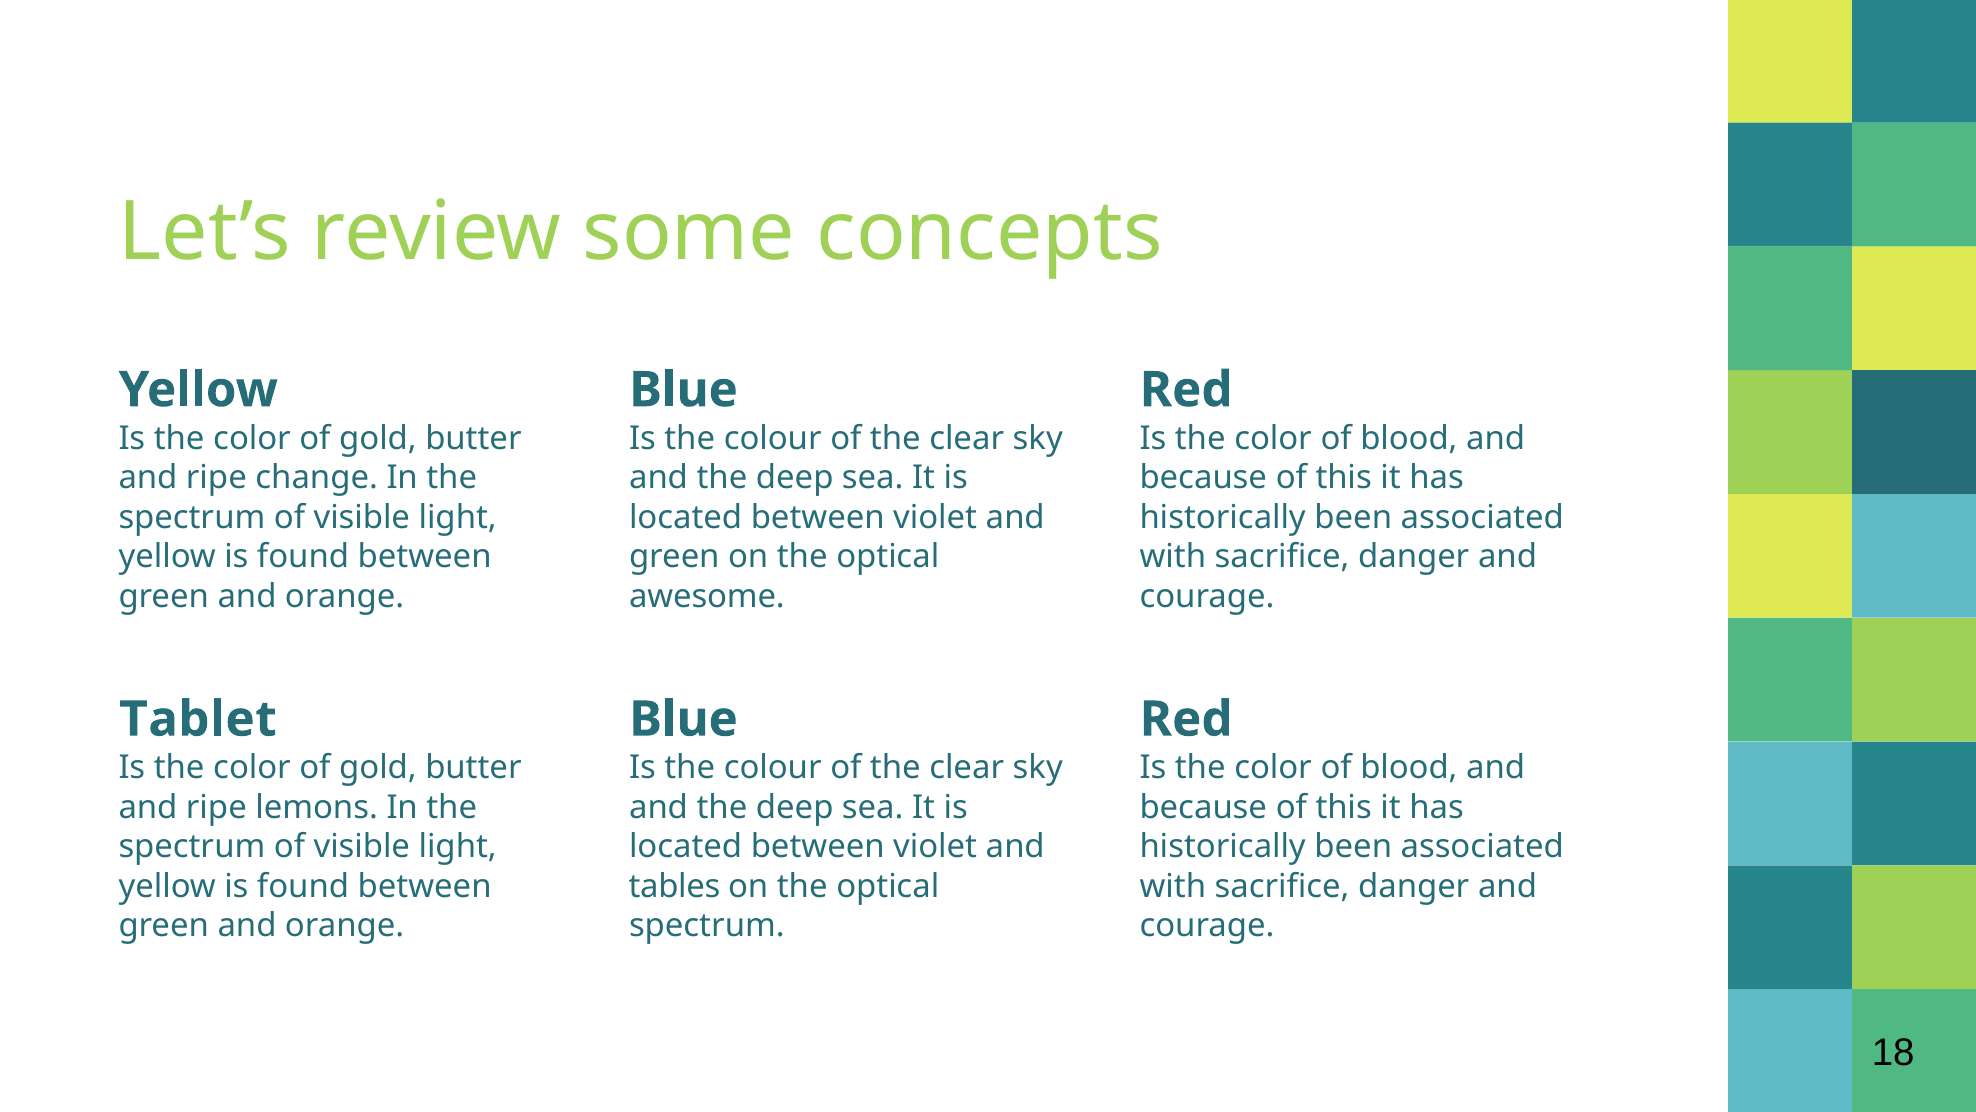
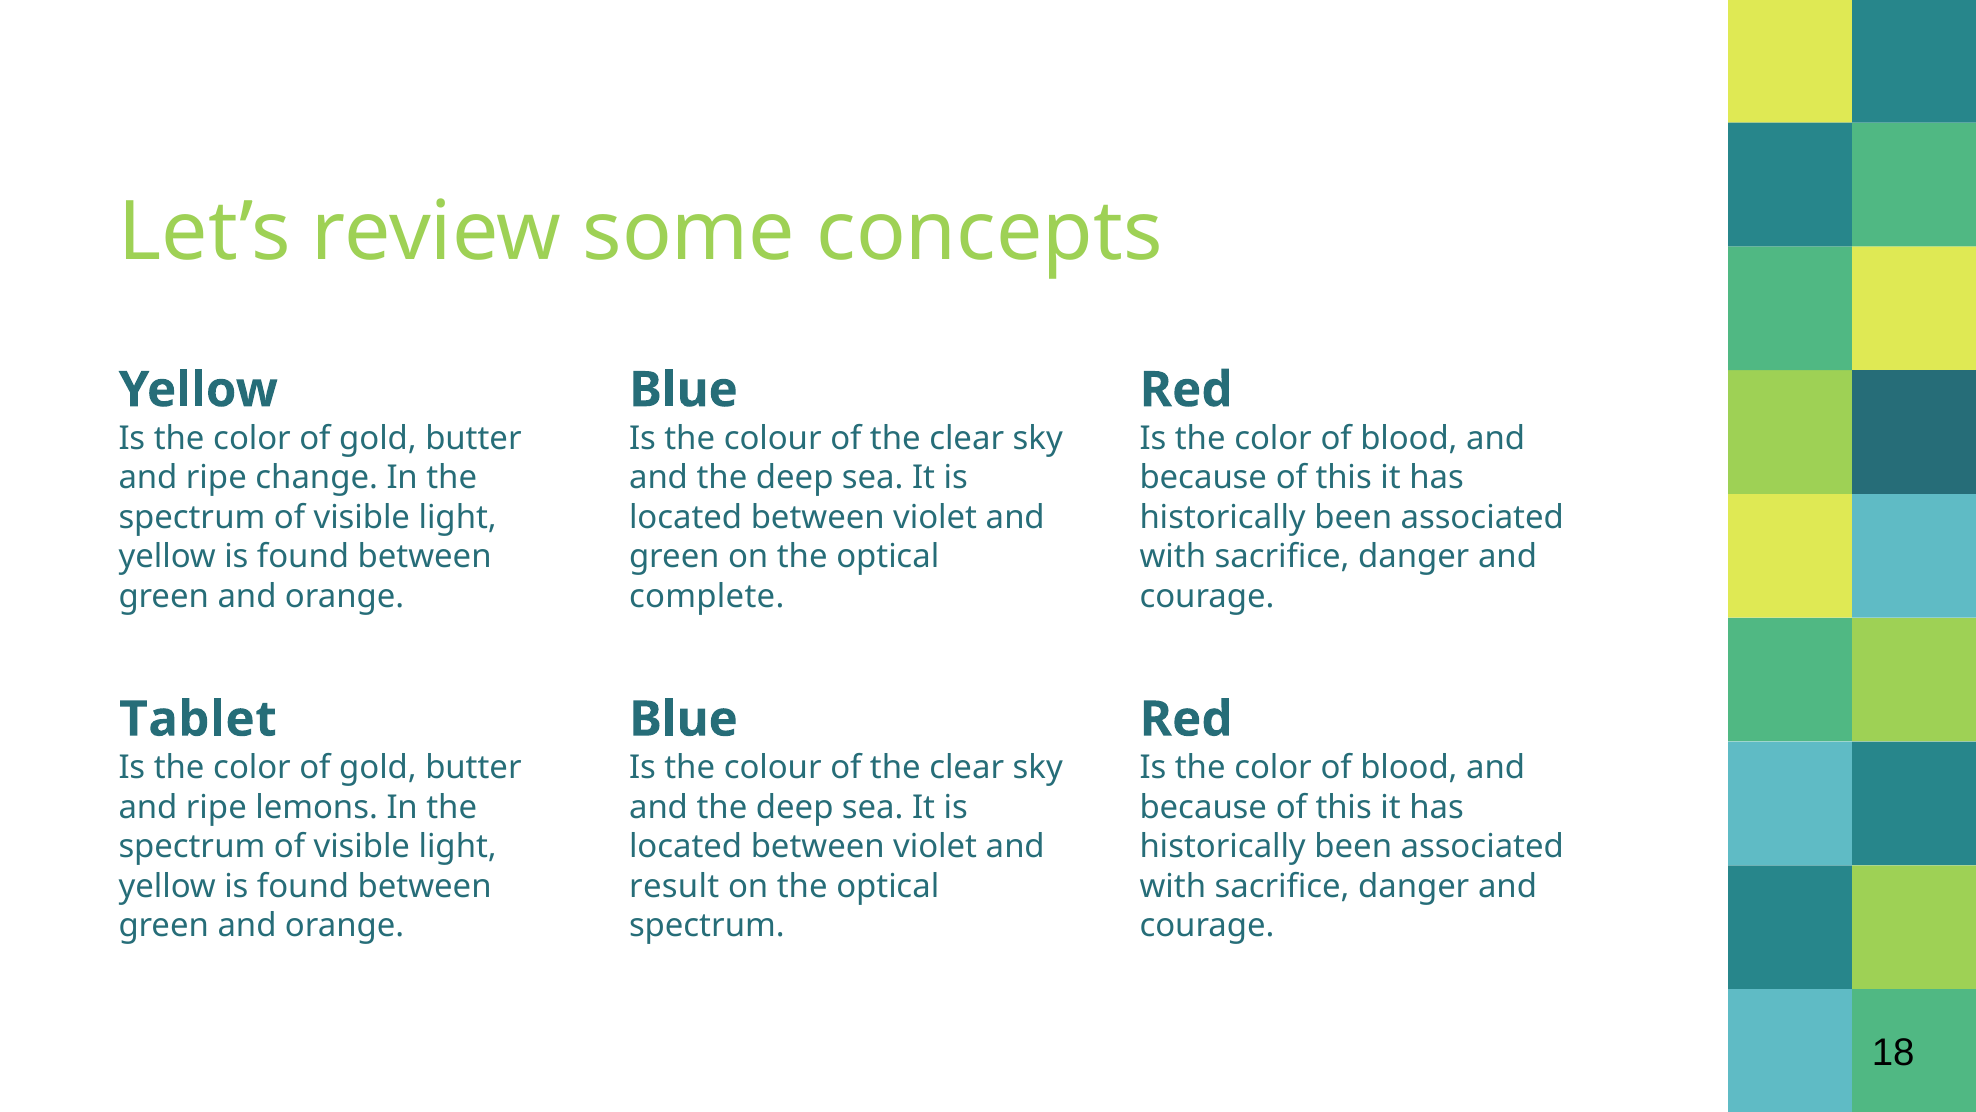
awesome: awesome -> complete
tables: tables -> result
